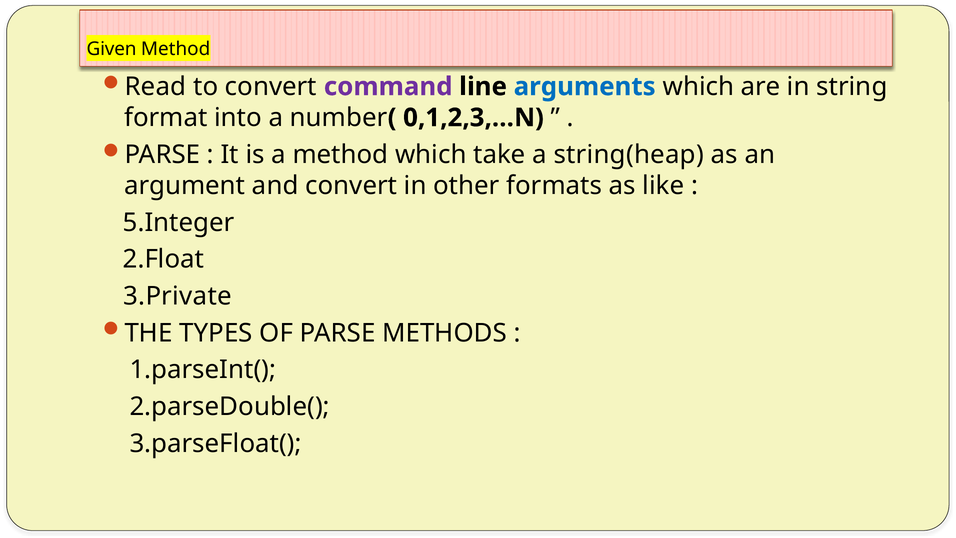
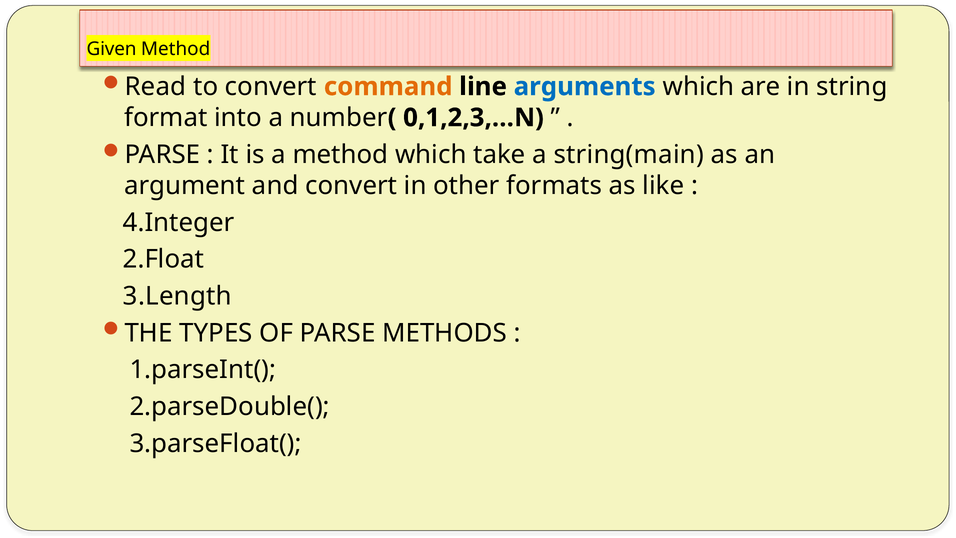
command colour: purple -> orange
string(heap: string(heap -> string(main
5.Integer: 5.Integer -> 4.Integer
3.Private: 3.Private -> 3.Length
